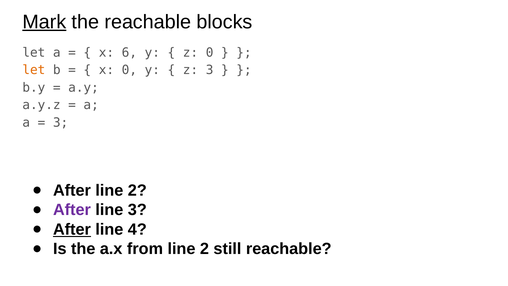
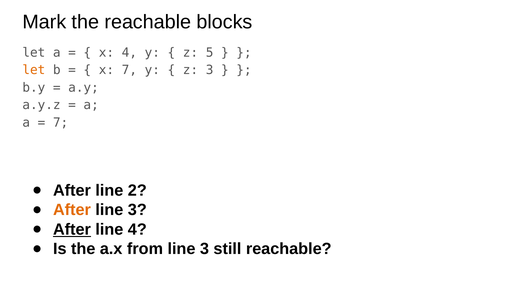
Mark underline: present -> none
x 6: 6 -> 4
z 0: 0 -> 5
x 0: 0 -> 7
3 at (61, 123): 3 -> 7
After at (72, 210) colour: purple -> orange
from line 2: 2 -> 3
